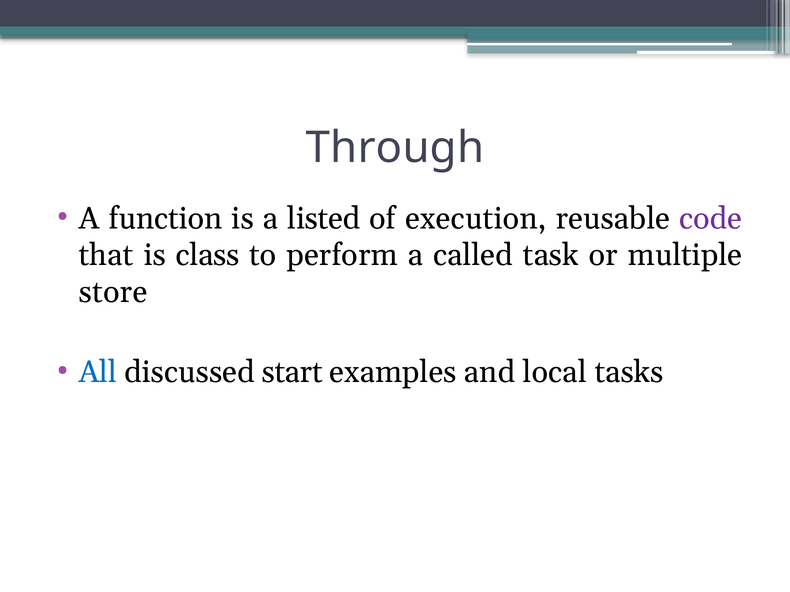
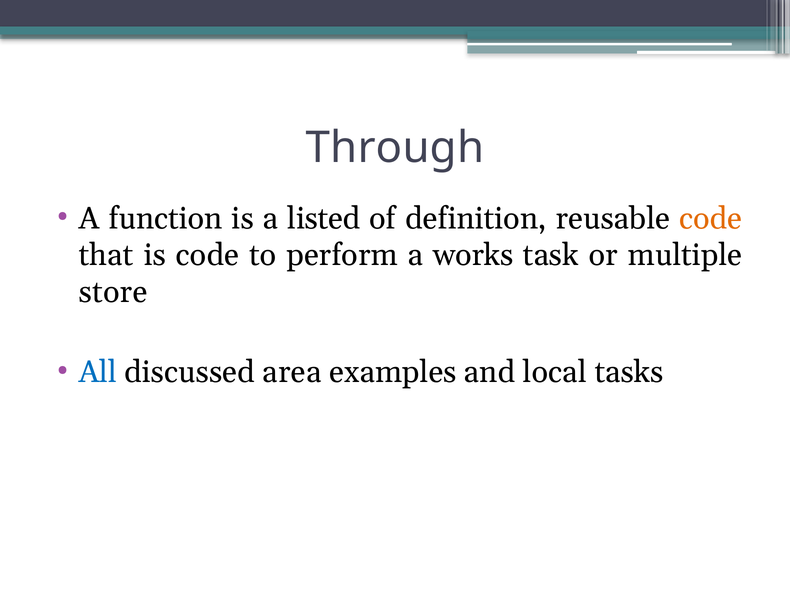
execution: execution -> definition
code at (711, 219) colour: purple -> orange
is class: class -> code
called: called -> works
start: start -> area
